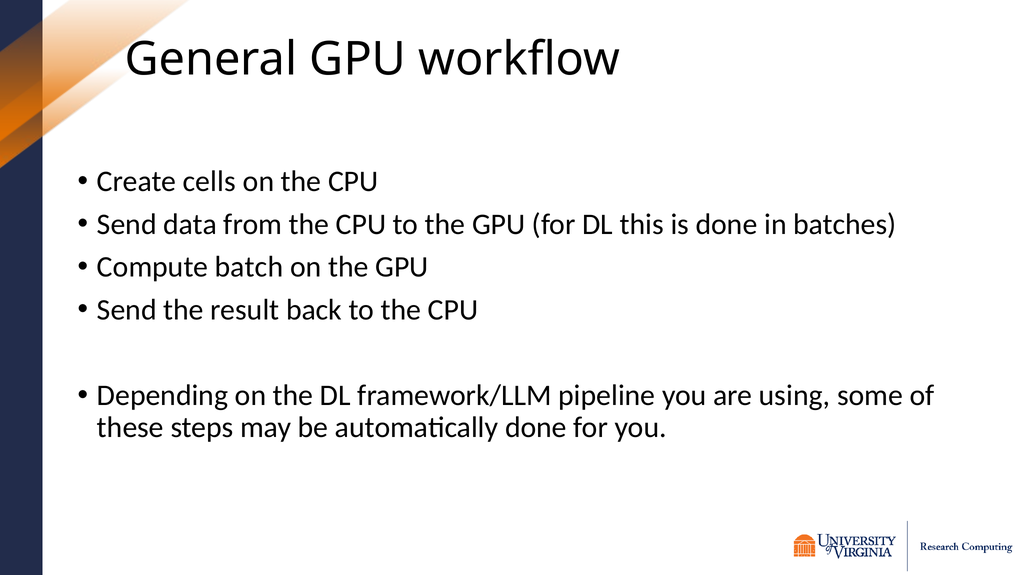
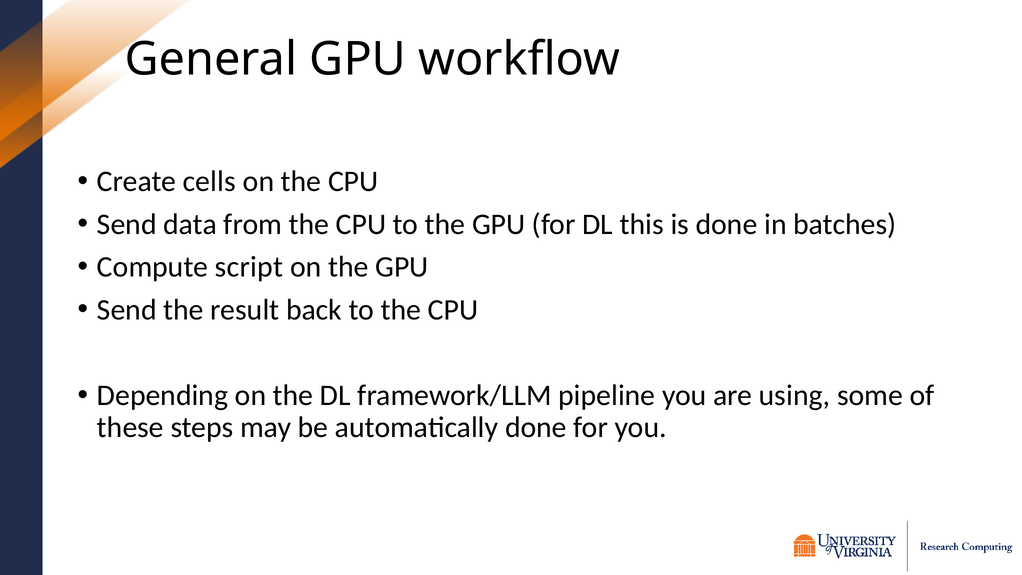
batch: batch -> script
